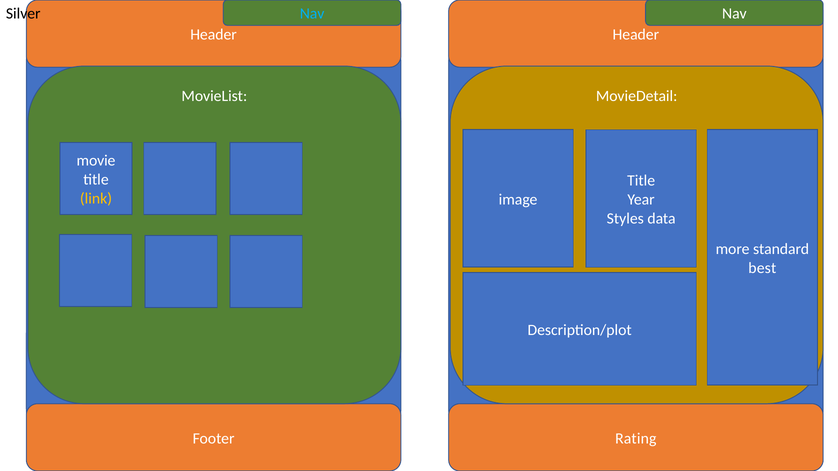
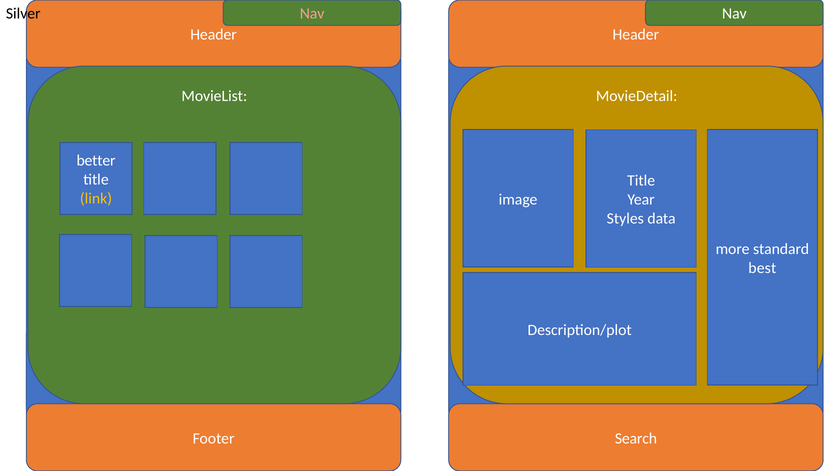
Nav at (312, 14) colour: light blue -> pink
movie: movie -> better
Rating: Rating -> Search
